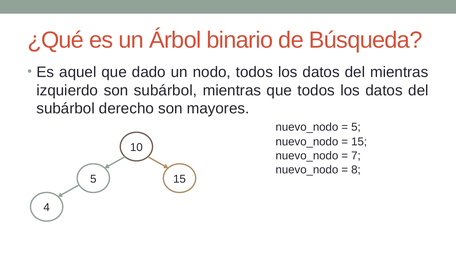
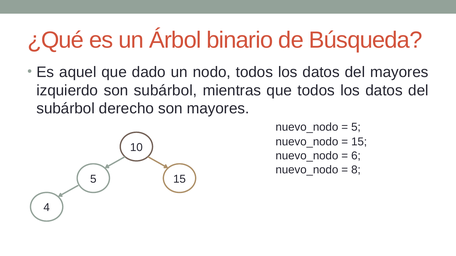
del mientras: mientras -> mayores
7: 7 -> 6
